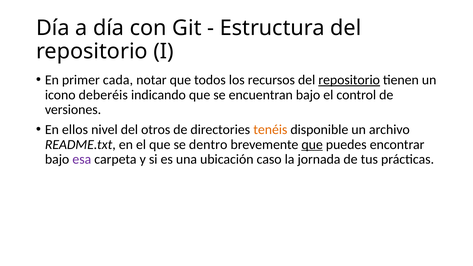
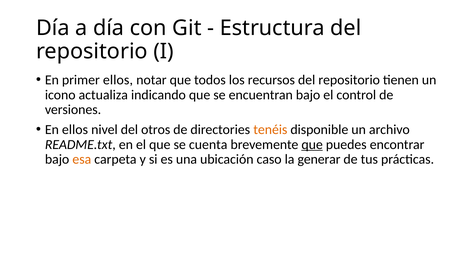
primer cada: cada -> ellos
repositorio at (349, 80) underline: present -> none
deberéis: deberéis -> actualiza
dentro: dentro -> cuenta
esa colour: purple -> orange
jornada: jornada -> generar
